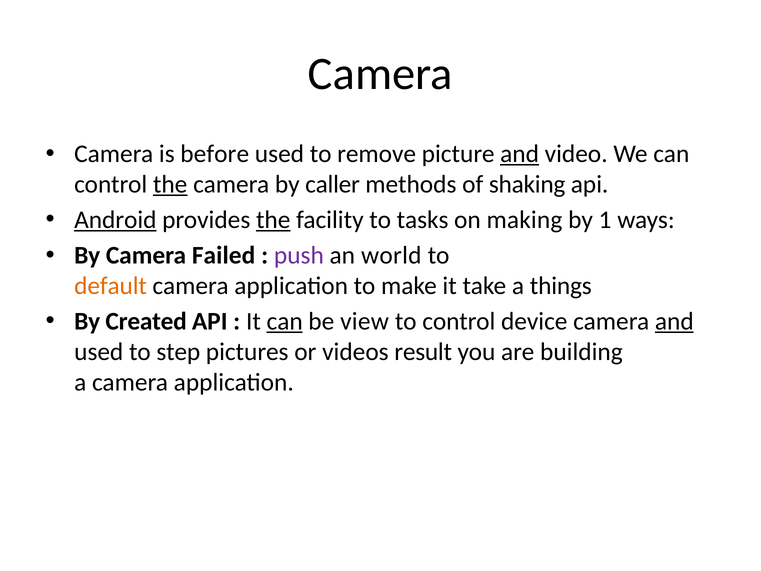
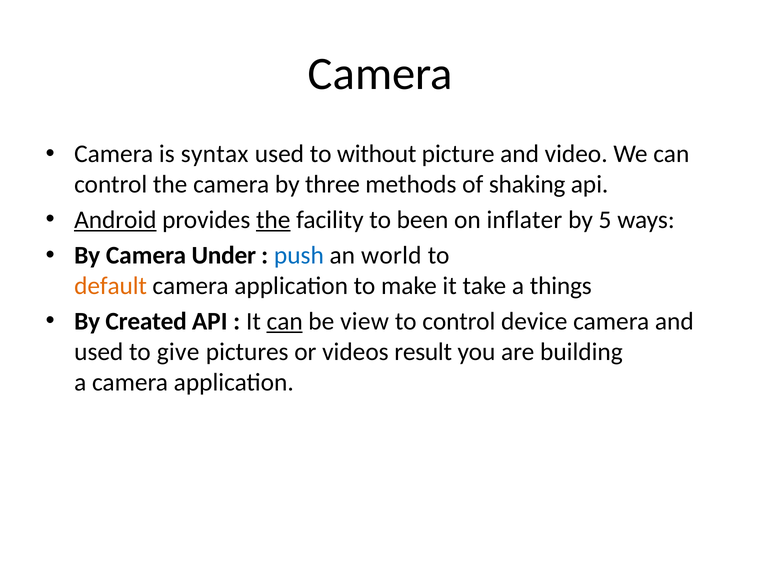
before: before -> syntax
remove: remove -> without
and at (520, 154) underline: present -> none
the at (170, 184) underline: present -> none
caller: caller -> three
tasks: tasks -> been
making: making -> inflater
1: 1 -> 5
Failed: Failed -> Under
push colour: purple -> blue
and at (674, 321) underline: present -> none
step: step -> give
